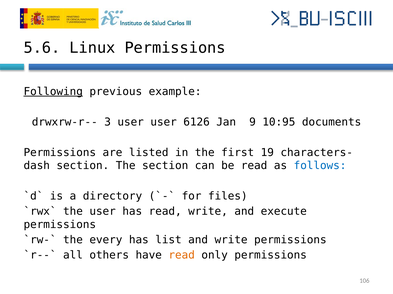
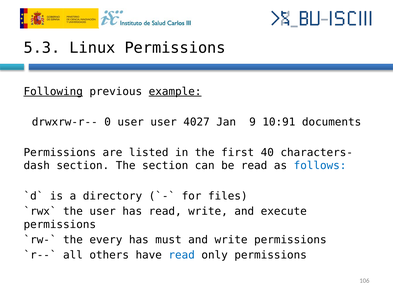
5.6: 5.6 -> 5.3
example underline: none -> present
3: 3 -> 0
6126: 6126 -> 4027
10:95: 10:95 -> 10:91
19: 19 -> 40
list: list -> must
read at (182, 256) colour: orange -> blue
